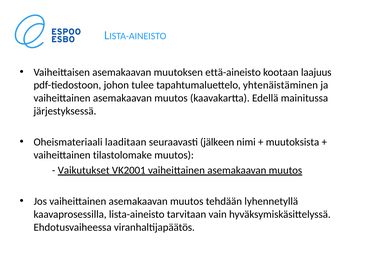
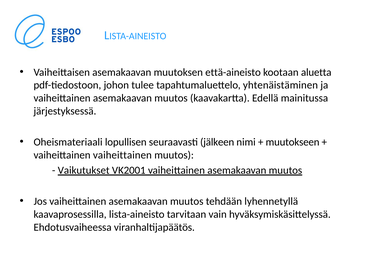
laajuus: laajuus -> aluetta
laaditaan: laaditaan -> lopullisen
muutoksista: muutoksista -> muutokseen
vaiheittainen tilastolomake: tilastolomake -> vaiheittainen
